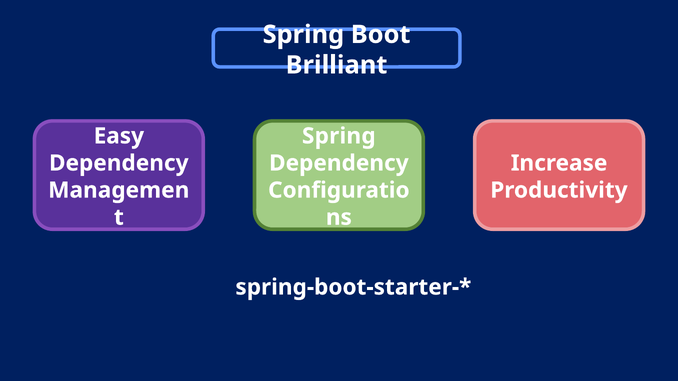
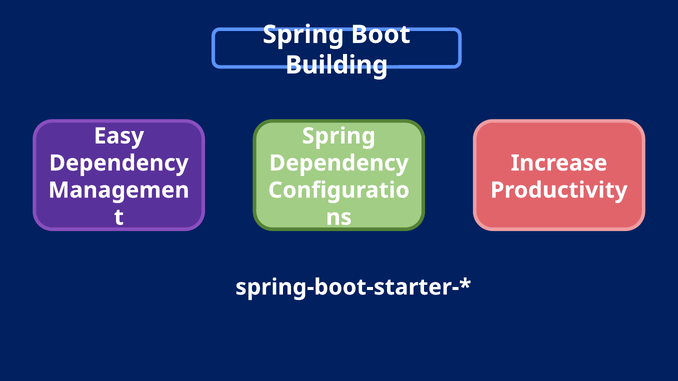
Brilliant: Brilliant -> Building
